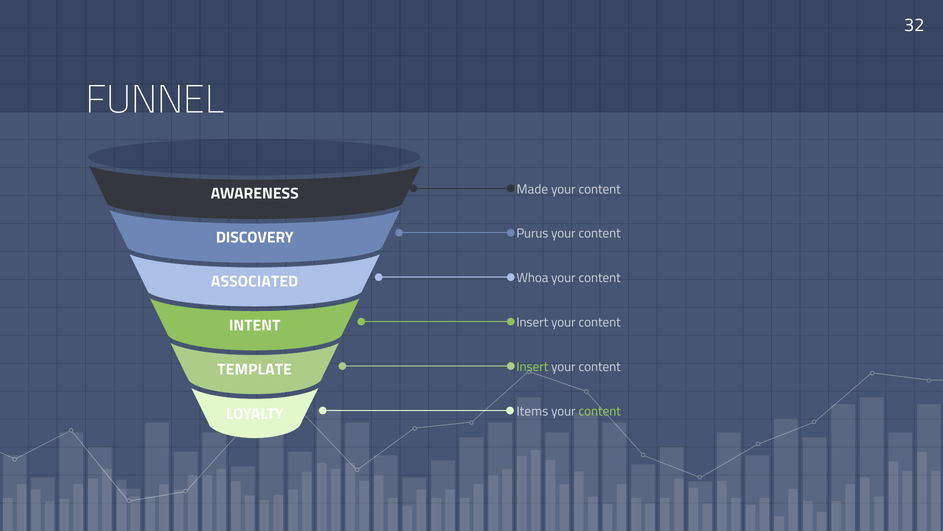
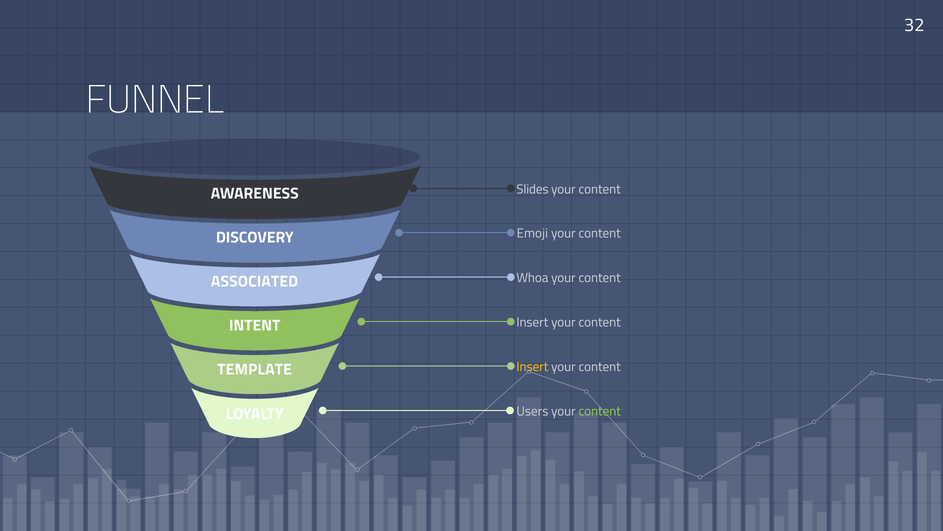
Made: Made -> Slides
Purus: Purus -> Emoji
Insert at (532, 367) colour: light green -> yellow
Items: Items -> Users
